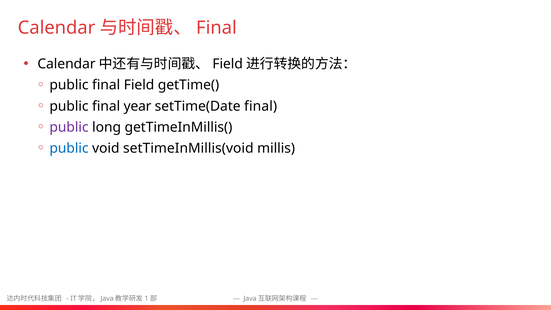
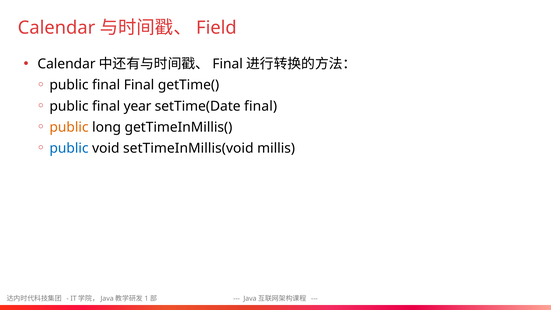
Final at (217, 28): Final -> Field
Field at (228, 64): Field -> Final
final Field: Field -> Final
public at (69, 127) colour: purple -> orange
